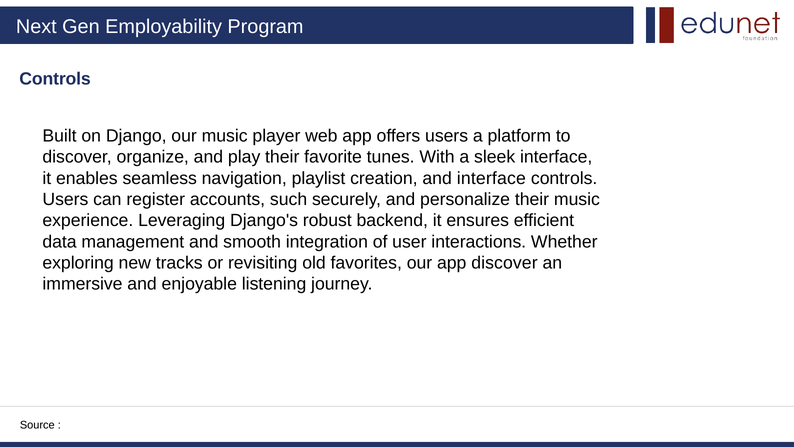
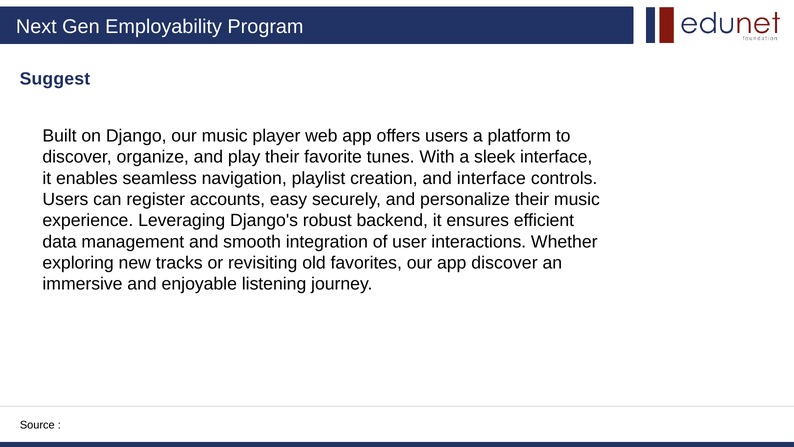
Controls at (55, 79): Controls -> Suggest
such: such -> easy
